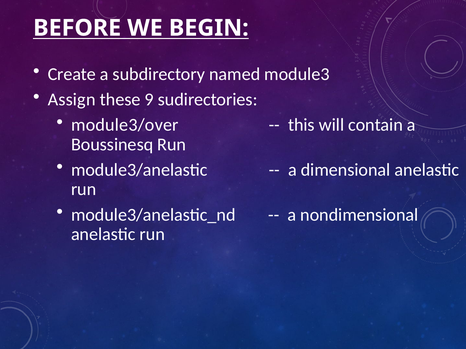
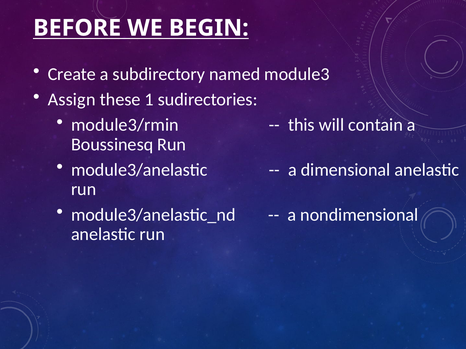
9: 9 -> 1
module3/over: module3/over -> module3/rmin
